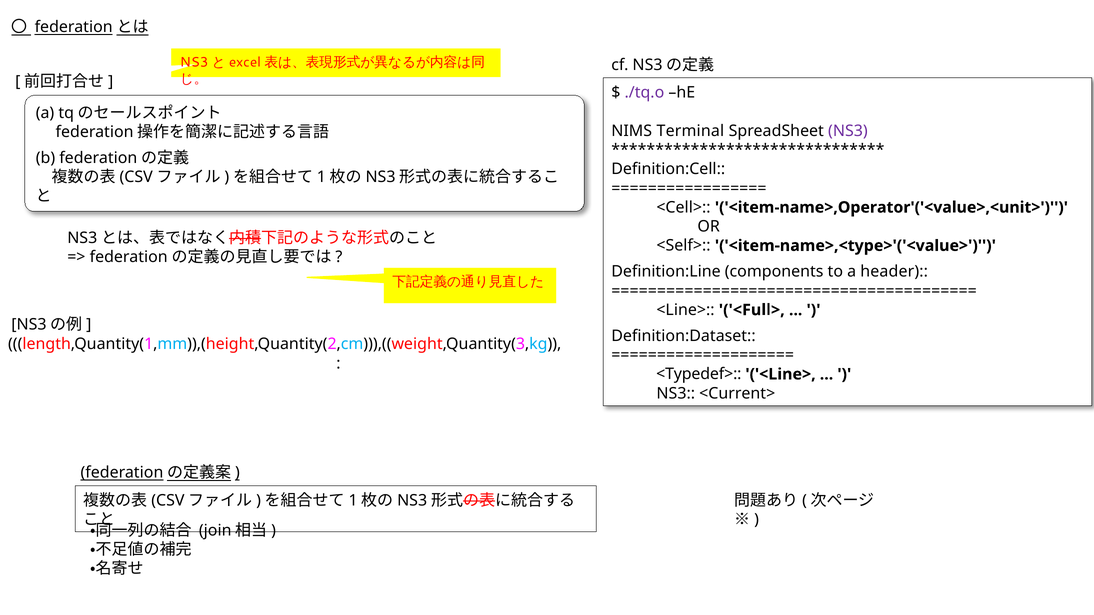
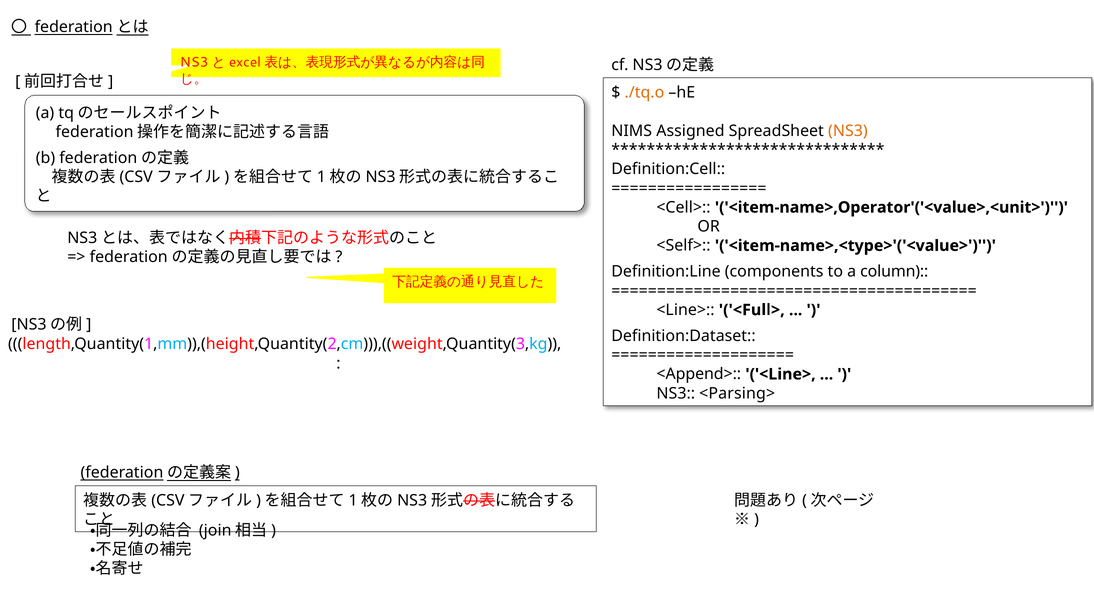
./tq.o colour: purple -> orange
Terminal: Terminal -> Assigned
NS3 at (848, 131) colour: purple -> orange
header: header -> column
<Typedef>: <Typedef> -> <Append>
<Current>: <Current> -> <Parsing>
